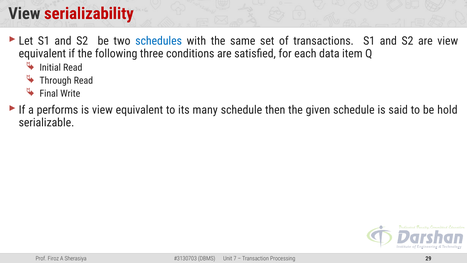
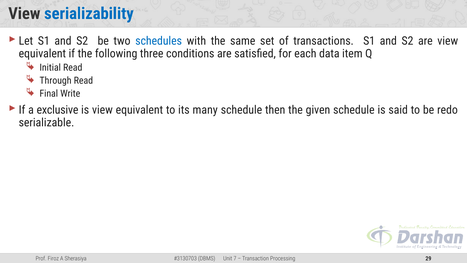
serializability colour: red -> blue
performs: performs -> exclusive
hold: hold -> redo
